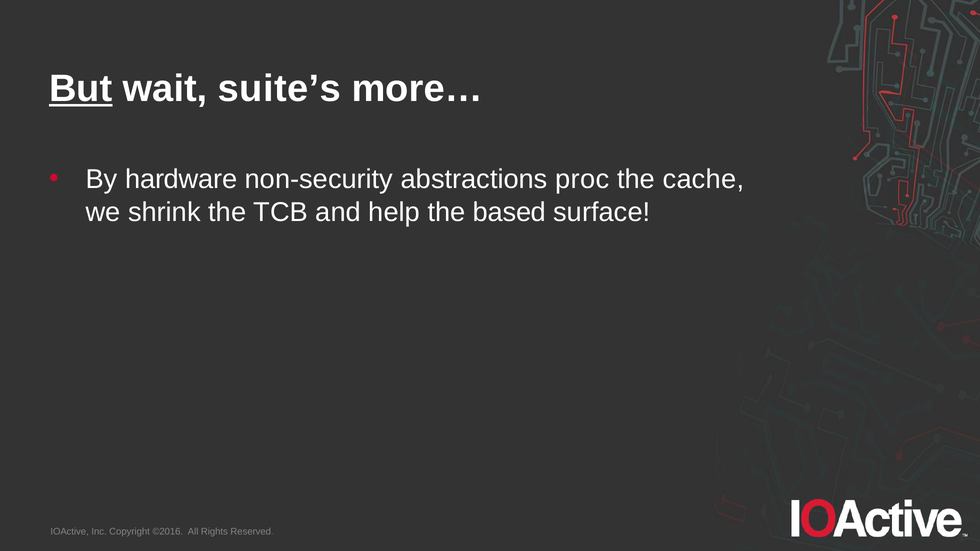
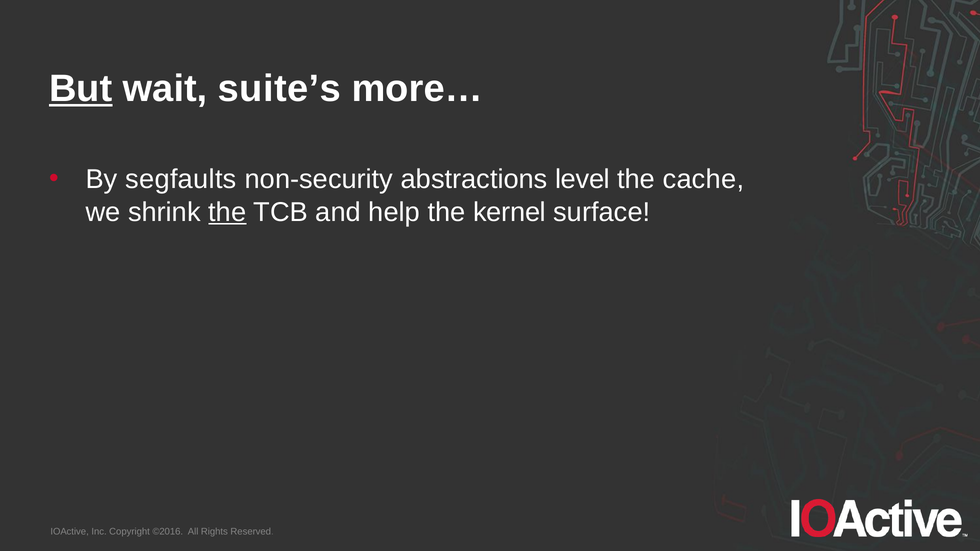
hardware: hardware -> segfaults
proc: proc -> level
the at (227, 212) underline: none -> present
based: based -> kernel
